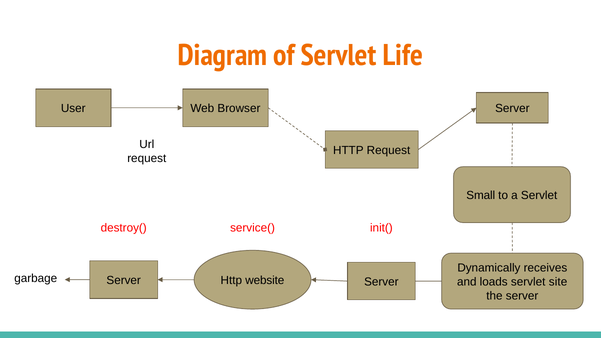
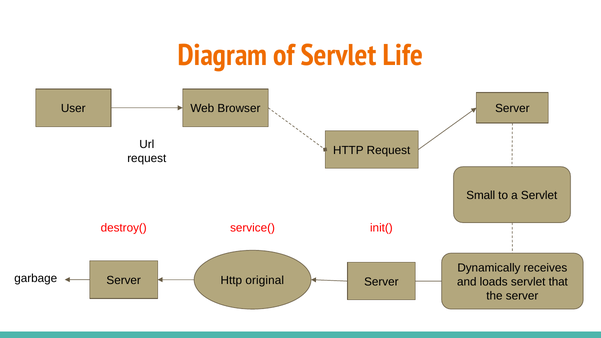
website: website -> original
site: site -> that
